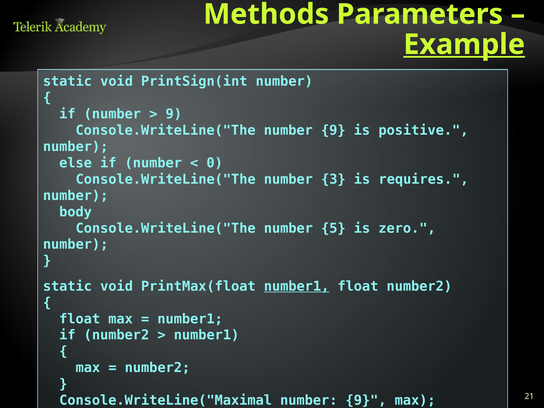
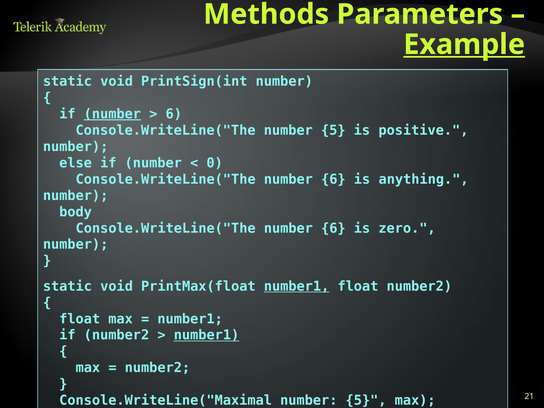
number at (112, 114) underline: none -> present
9 at (174, 114): 9 -> 6
Console.WriteLine("The number 9: 9 -> 5
3 at (333, 179): 3 -> 6
requires: requires -> anything
5 at (333, 228): 5 -> 6
number1 at (207, 335) underline: none -> present
Console.WriteLine("Maximal number 9: 9 -> 5
